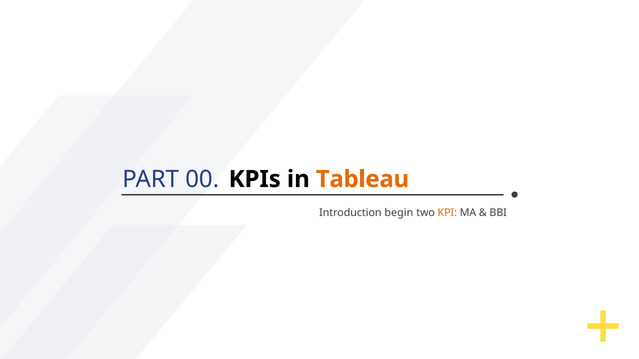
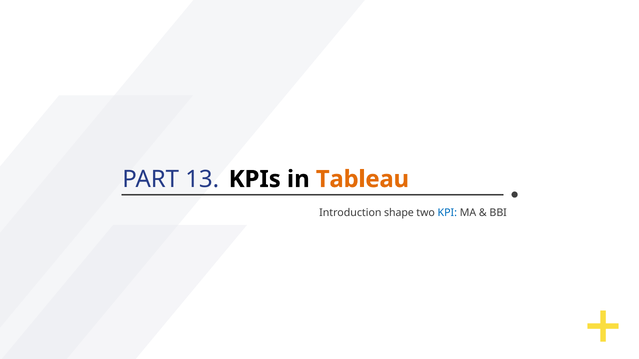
00: 00 -> 13
begin: begin -> shape
KPI colour: orange -> blue
